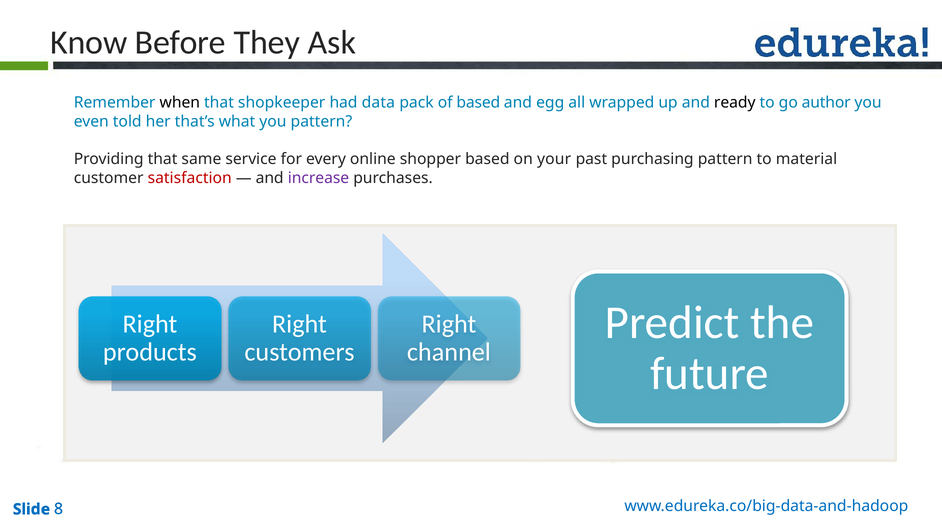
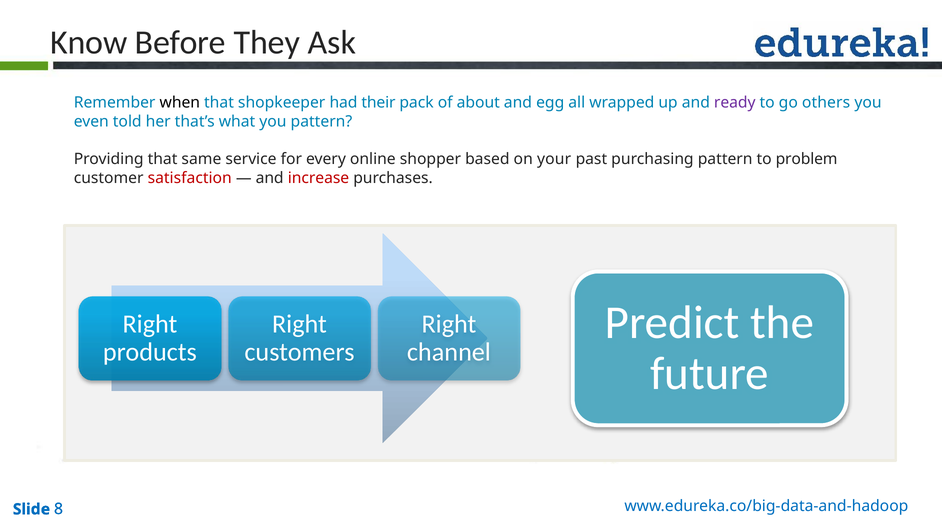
data: data -> their
of based: based -> about
ready colour: black -> purple
author: author -> others
material: material -> problem
increase colour: purple -> red
